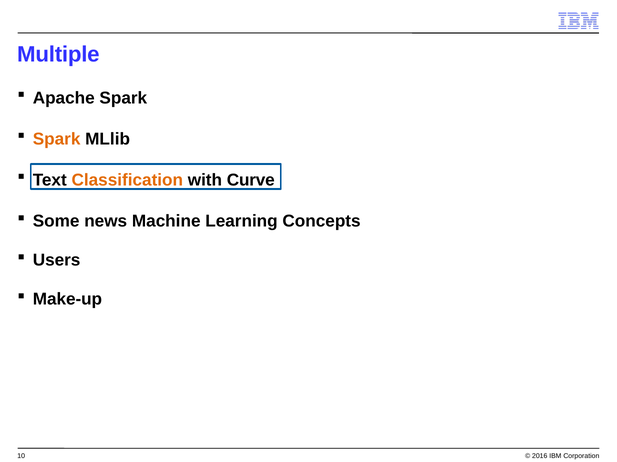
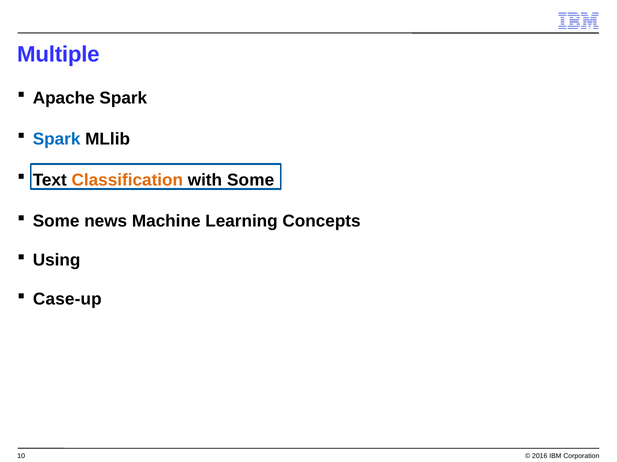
Spark at (57, 139) colour: orange -> blue
with Curve: Curve -> Some
Users: Users -> Using
Make-up: Make-up -> Case-up
